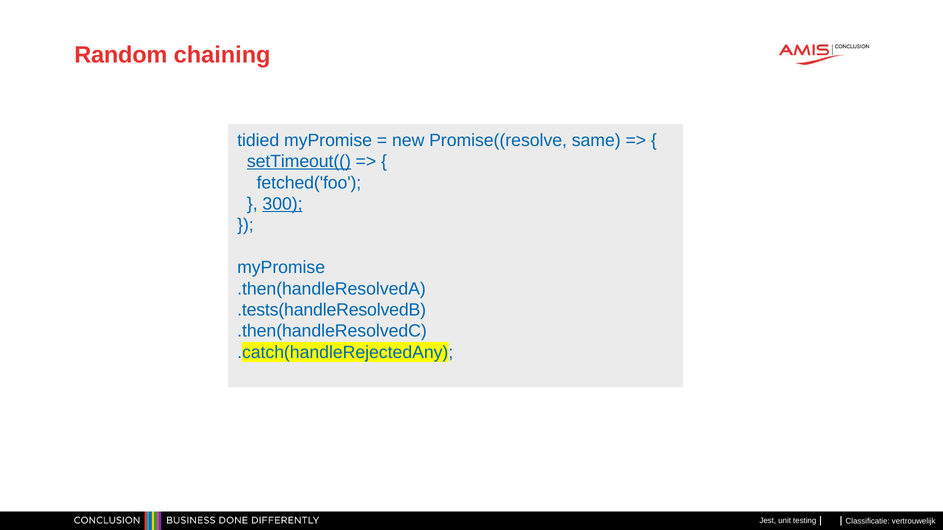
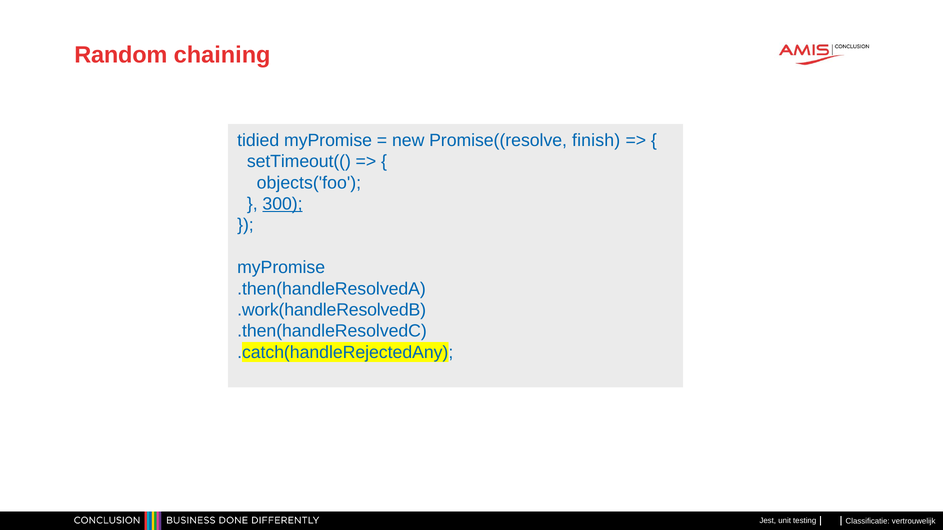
same: same -> finish
setTimeout(( underline: present -> none
fetched('foo: fetched('foo -> objects('foo
.tests(handleResolvedB: .tests(handleResolvedB -> .work(handleResolvedB
